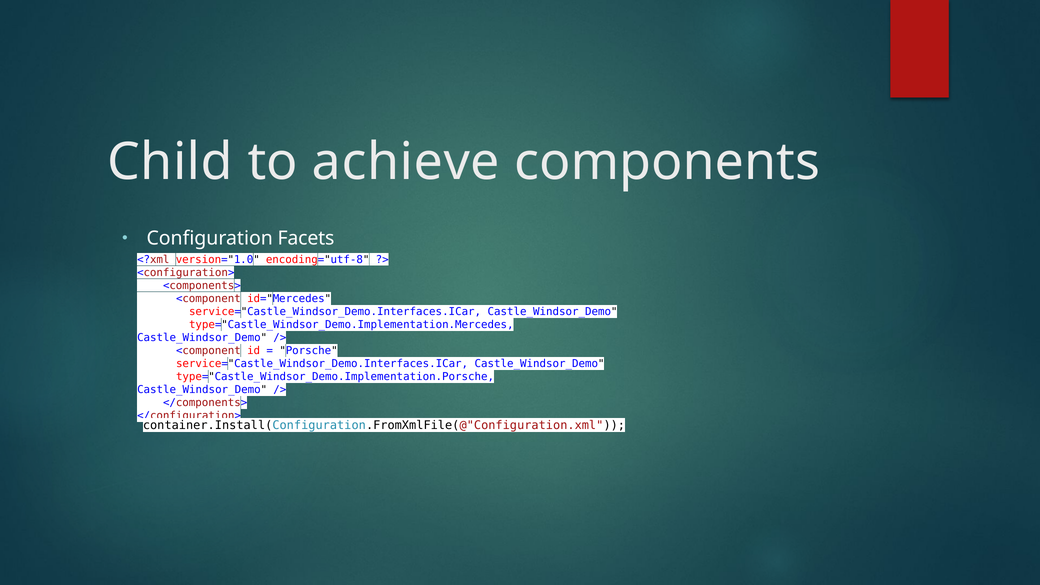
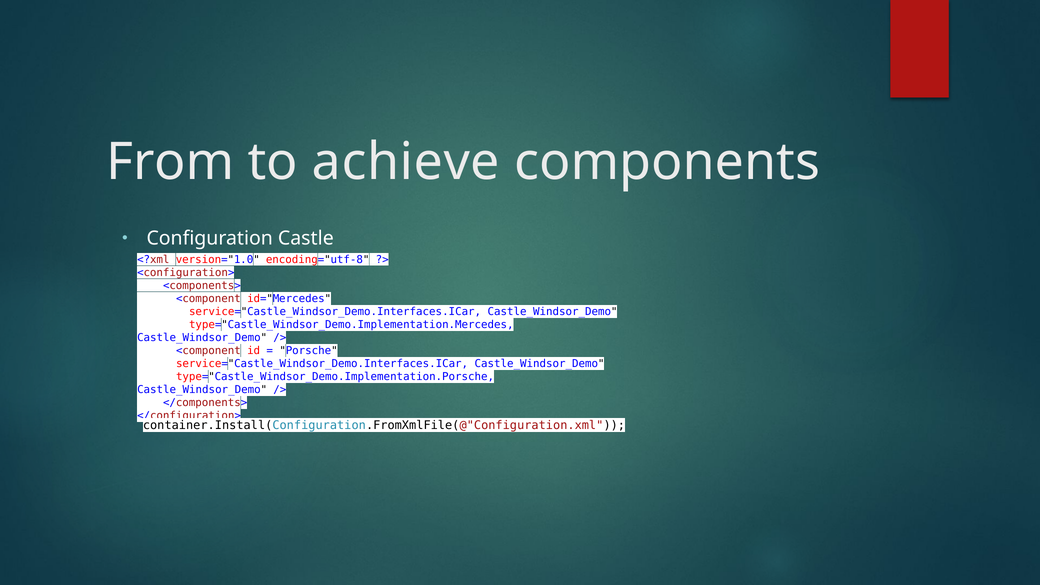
Child: Child -> From
Facets: Facets -> Castle
